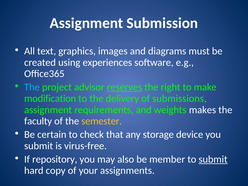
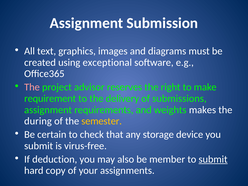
experiences: experiences -> exceptional
The at (32, 87) colour: light blue -> pink
reserves underline: present -> none
modification: modification -> requirement
faculty: faculty -> during
repository: repository -> deduction
